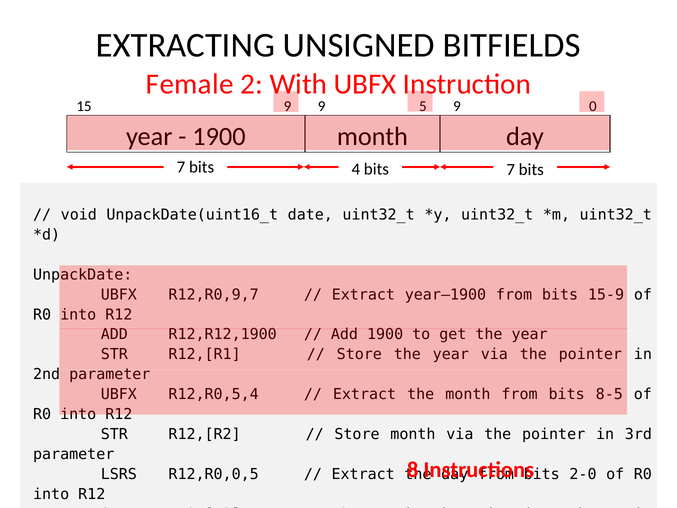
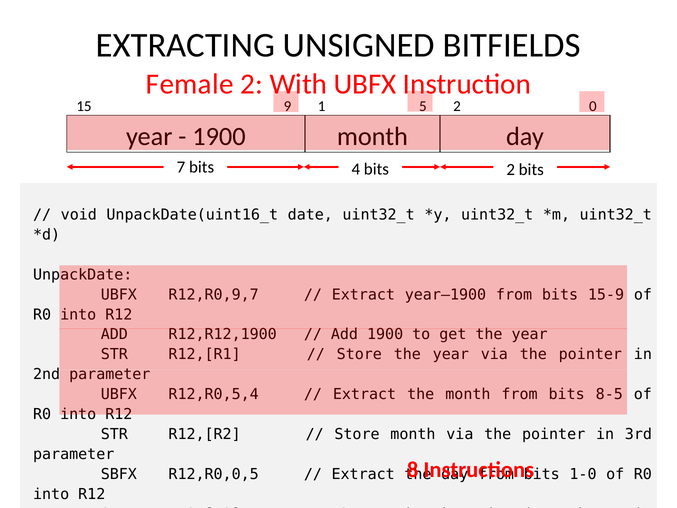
9 at (322, 106): 9 -> 1
9 at (457, 106): 9 -> 2
bits 7: 7 -> 2
LSRS: LSRS -> SBFX
2-0: 2-0 -> 1-0
